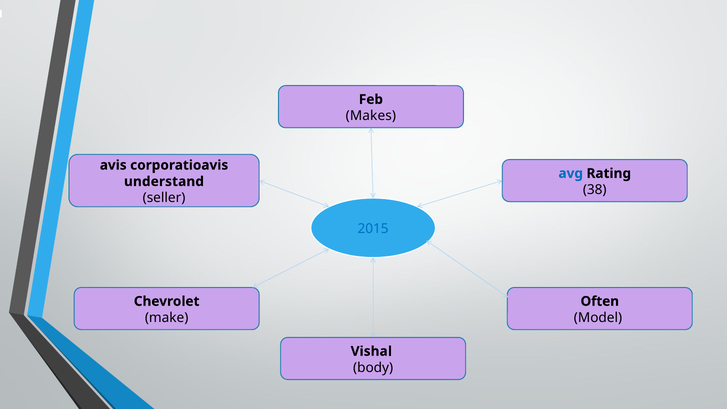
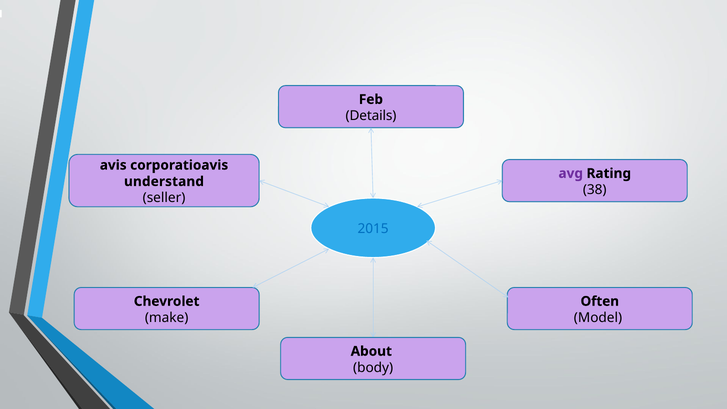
Makes: Makes -> Details
avg colour: blue -> purple
Vishal: Vishal -> About
